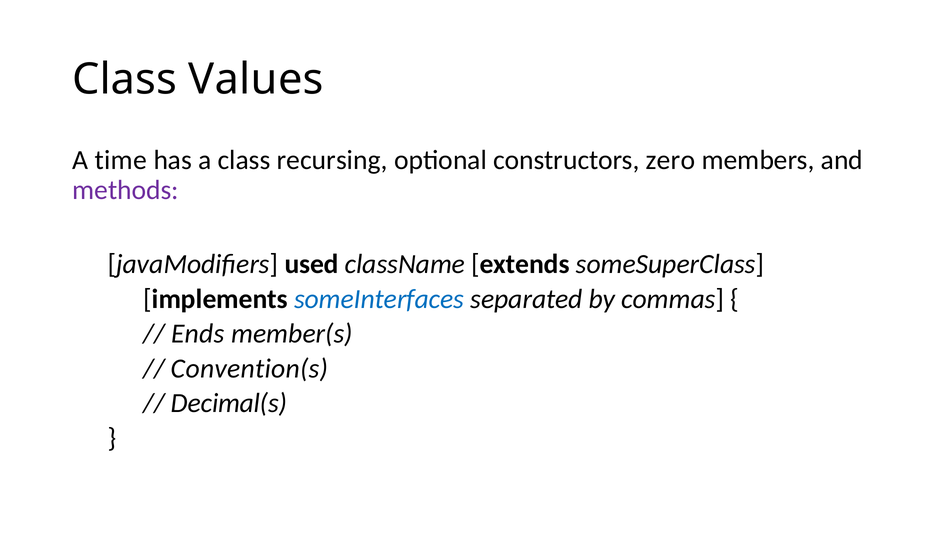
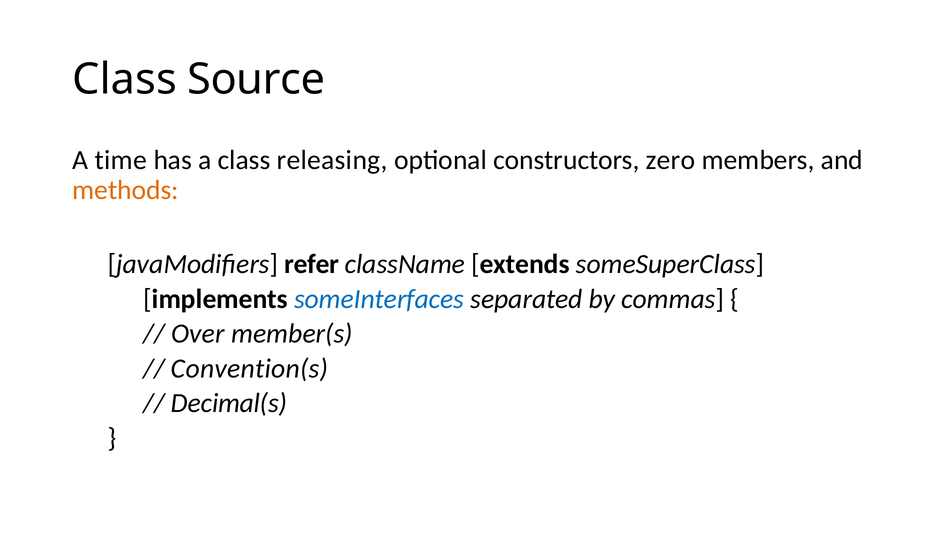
Values: Values -> Source
recursing: recursing -> releasing
methods colour: purple -> orange
used: used -> refer
Ends: Ends -> Over
